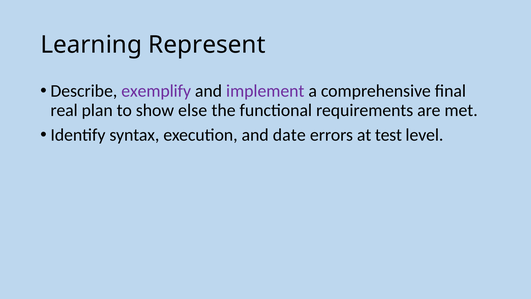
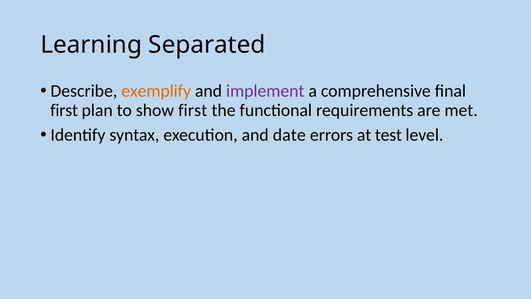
Represent: Represent -> Separated
exemplify colour: purple -> orange
real at (64, 110): real -> first
show else: else -> first
